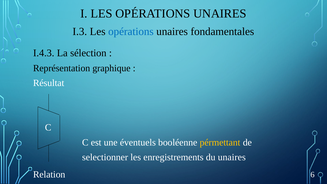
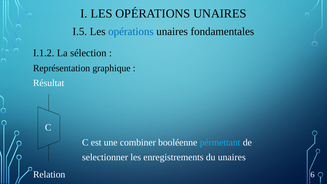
I.3: I.3 -> I.5
I.4.3: I.4.3 -> I.1.2
éventuels: éventuels -> combiner
pérmettant colour: yellow -> light blue
